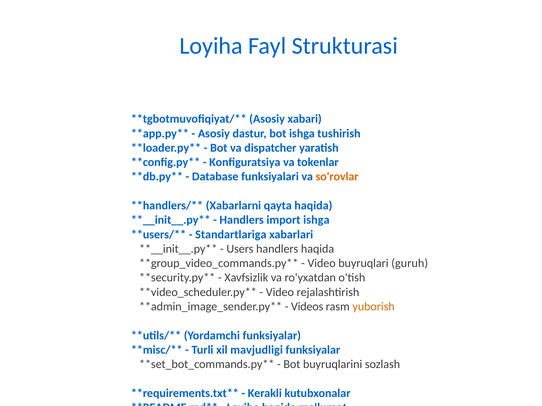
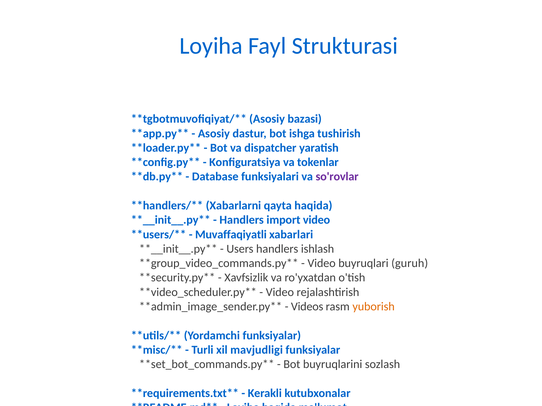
xabari: xabari -> bazasi
so'rovlar colour: orange -> purple
import ishga: ishga -> video
Standartlariga: Standartlariga -> Muvaffaqiyatli
handlers haqida: haqida -> ishlash
